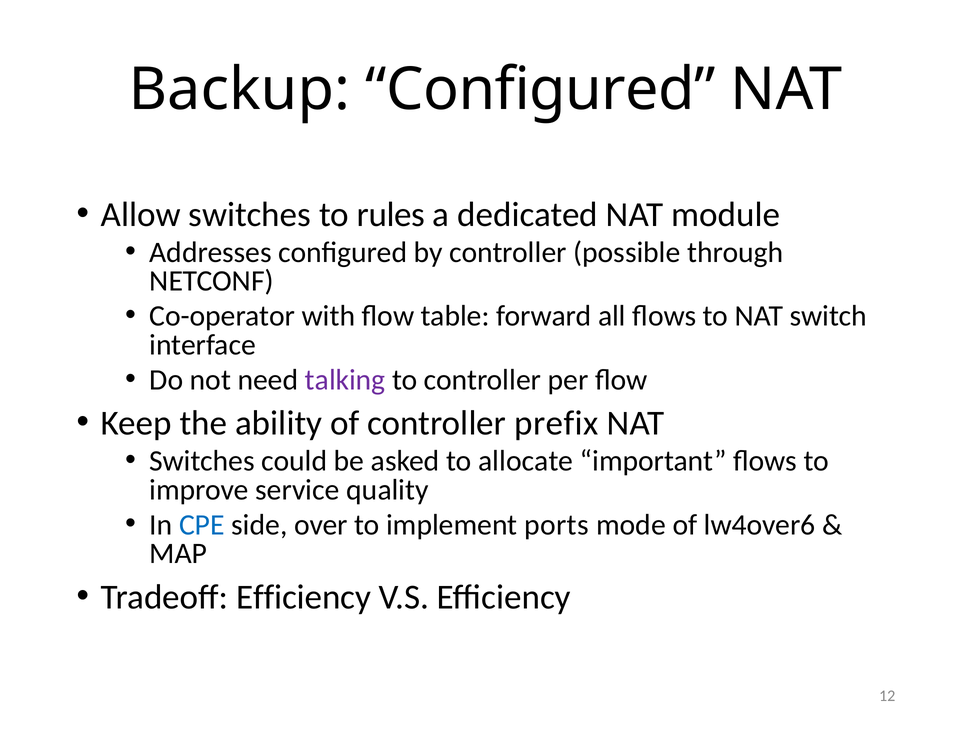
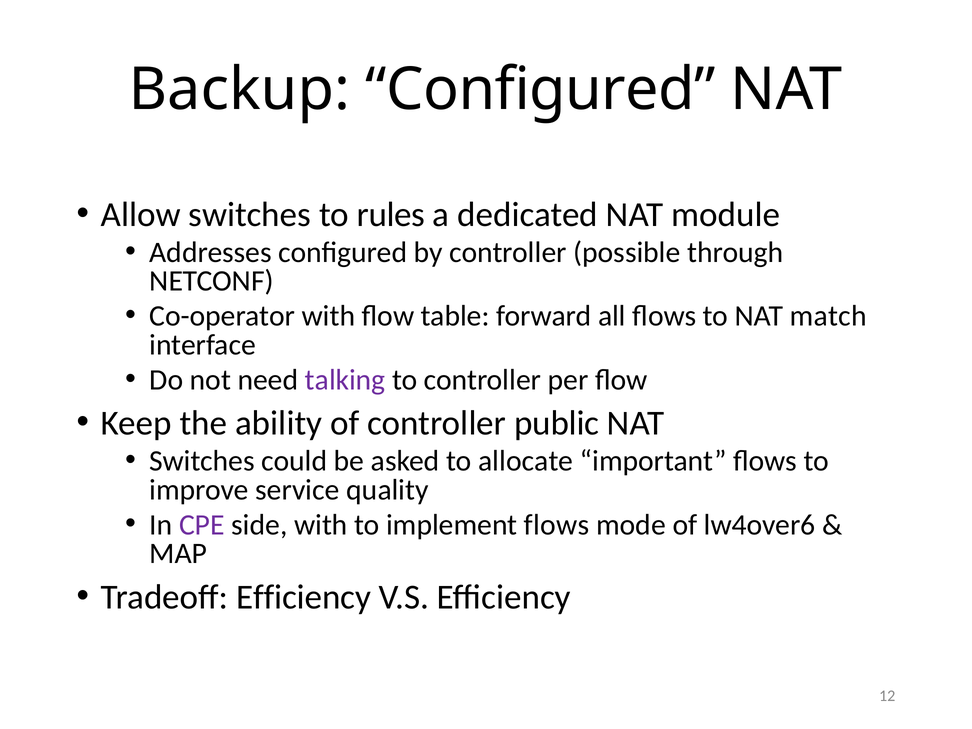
switch: switch -> match
prefix: prefix -> public
CPE colour: blue -> purple
side over: over -> with
implement ports: ports -> flows
